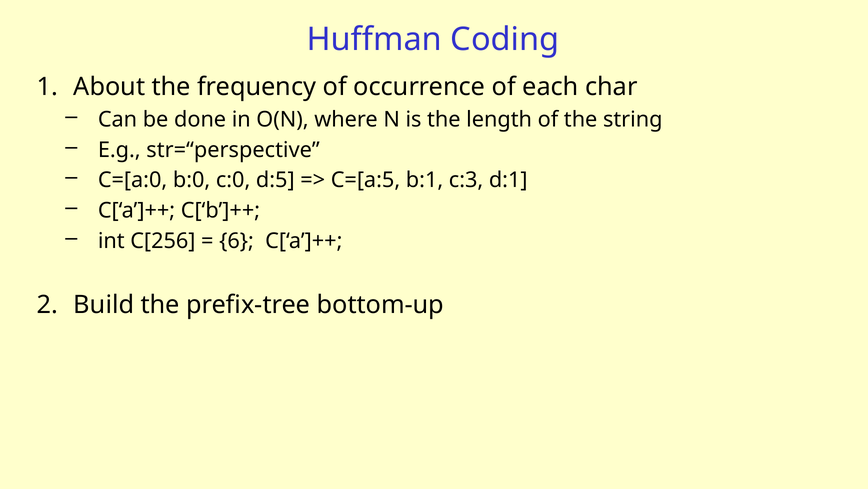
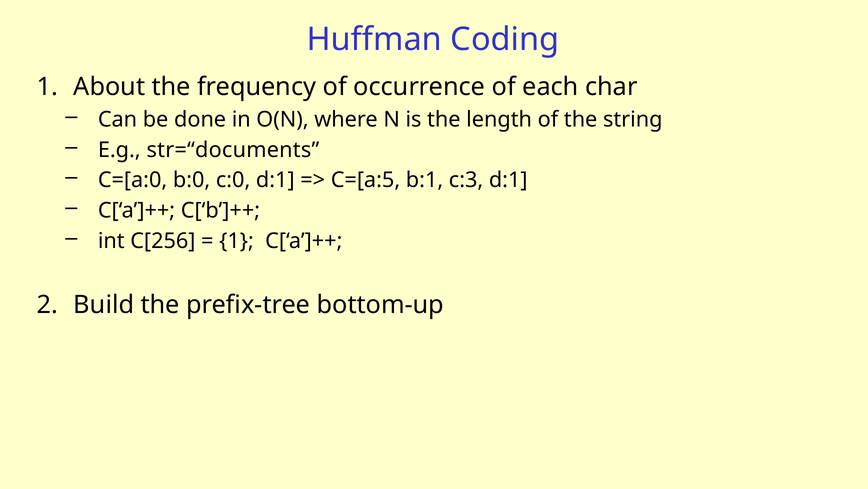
str=“perspective: str=“perspective -> str=“documents
c:0 d:5: d:5 -> d:1
6 at (237, 241): 6 -> 1
